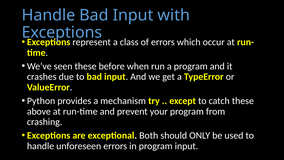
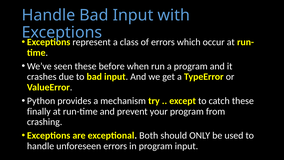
above: above -> finally
